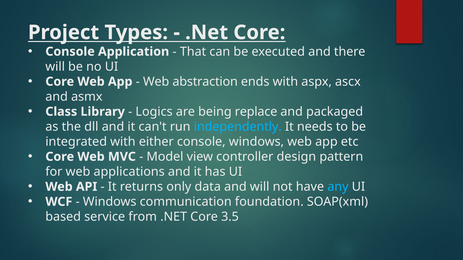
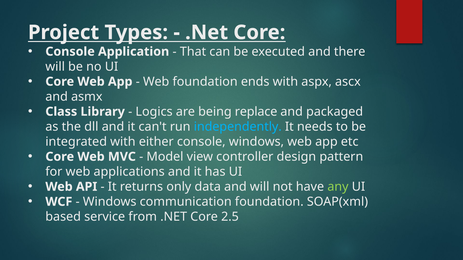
Web abstraction: abstraction -> foundation
any colour: light blue -> light green
3.5: 3.5 -> 2.5
